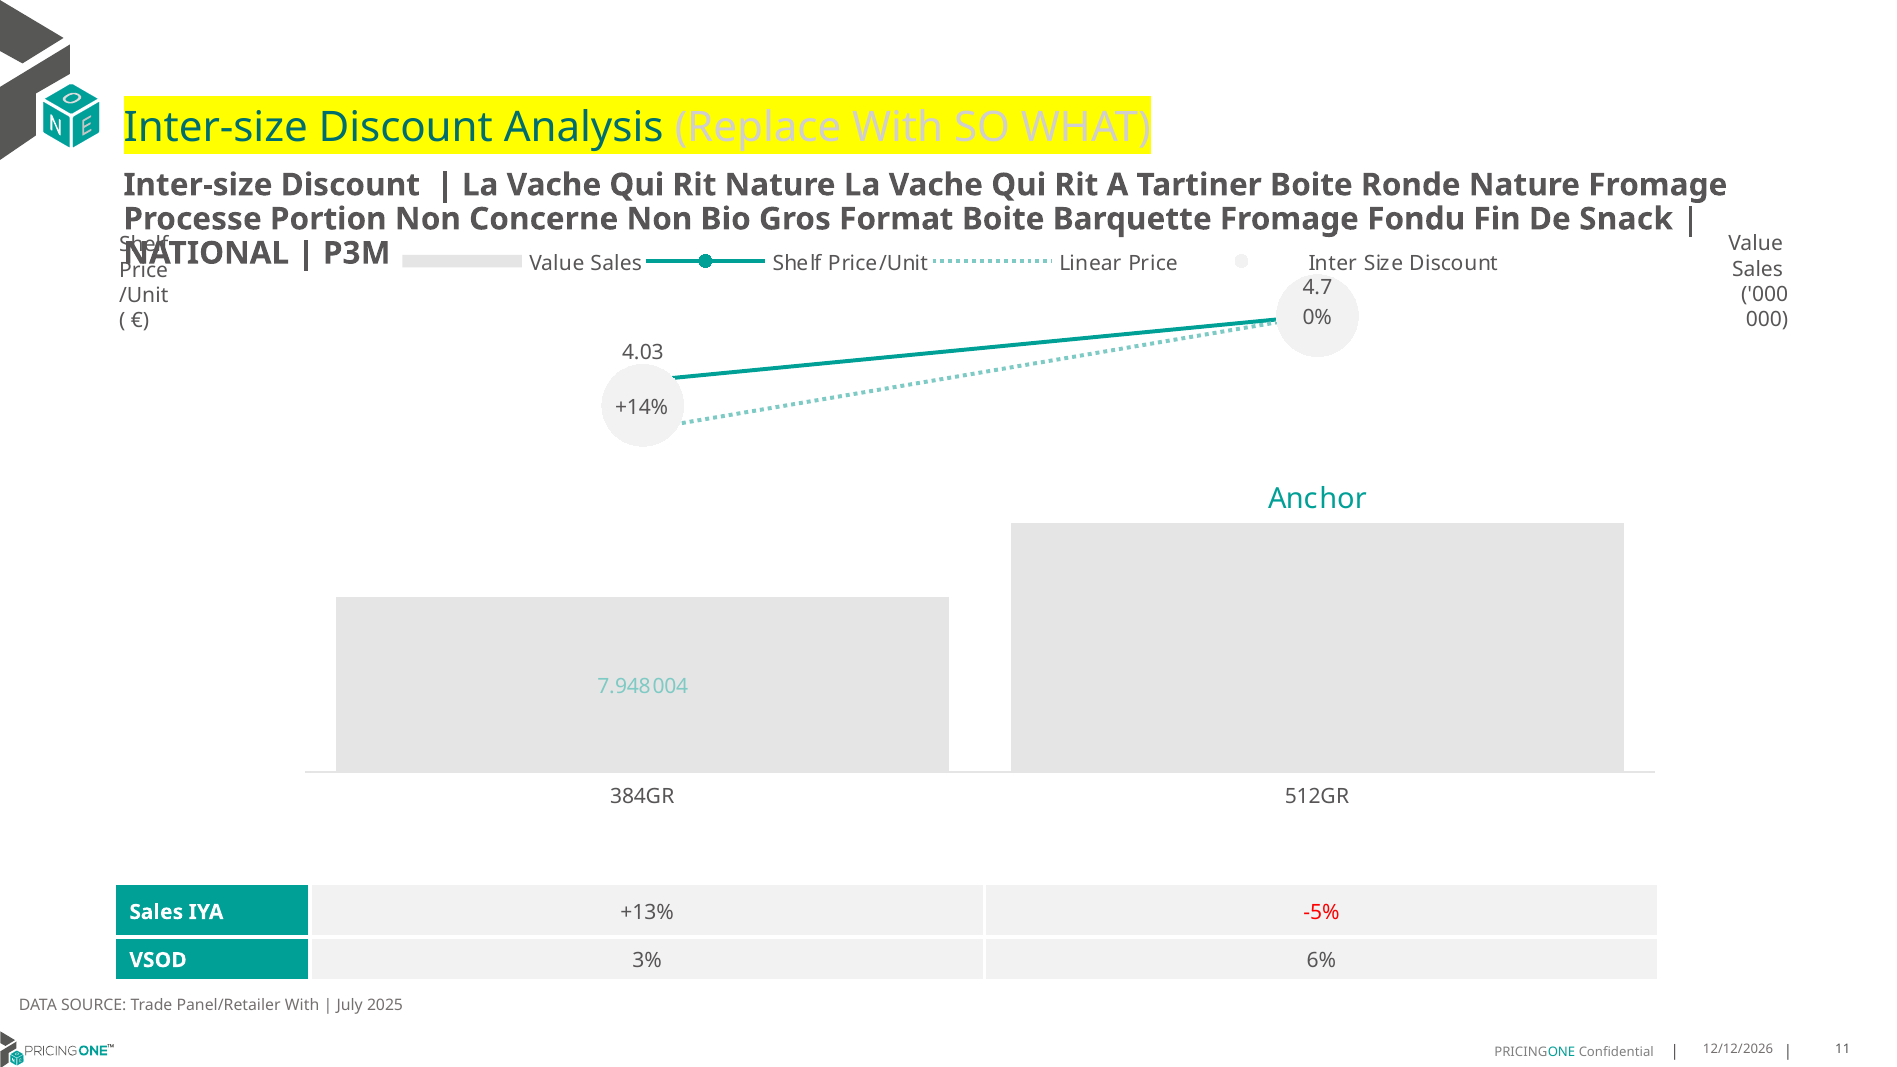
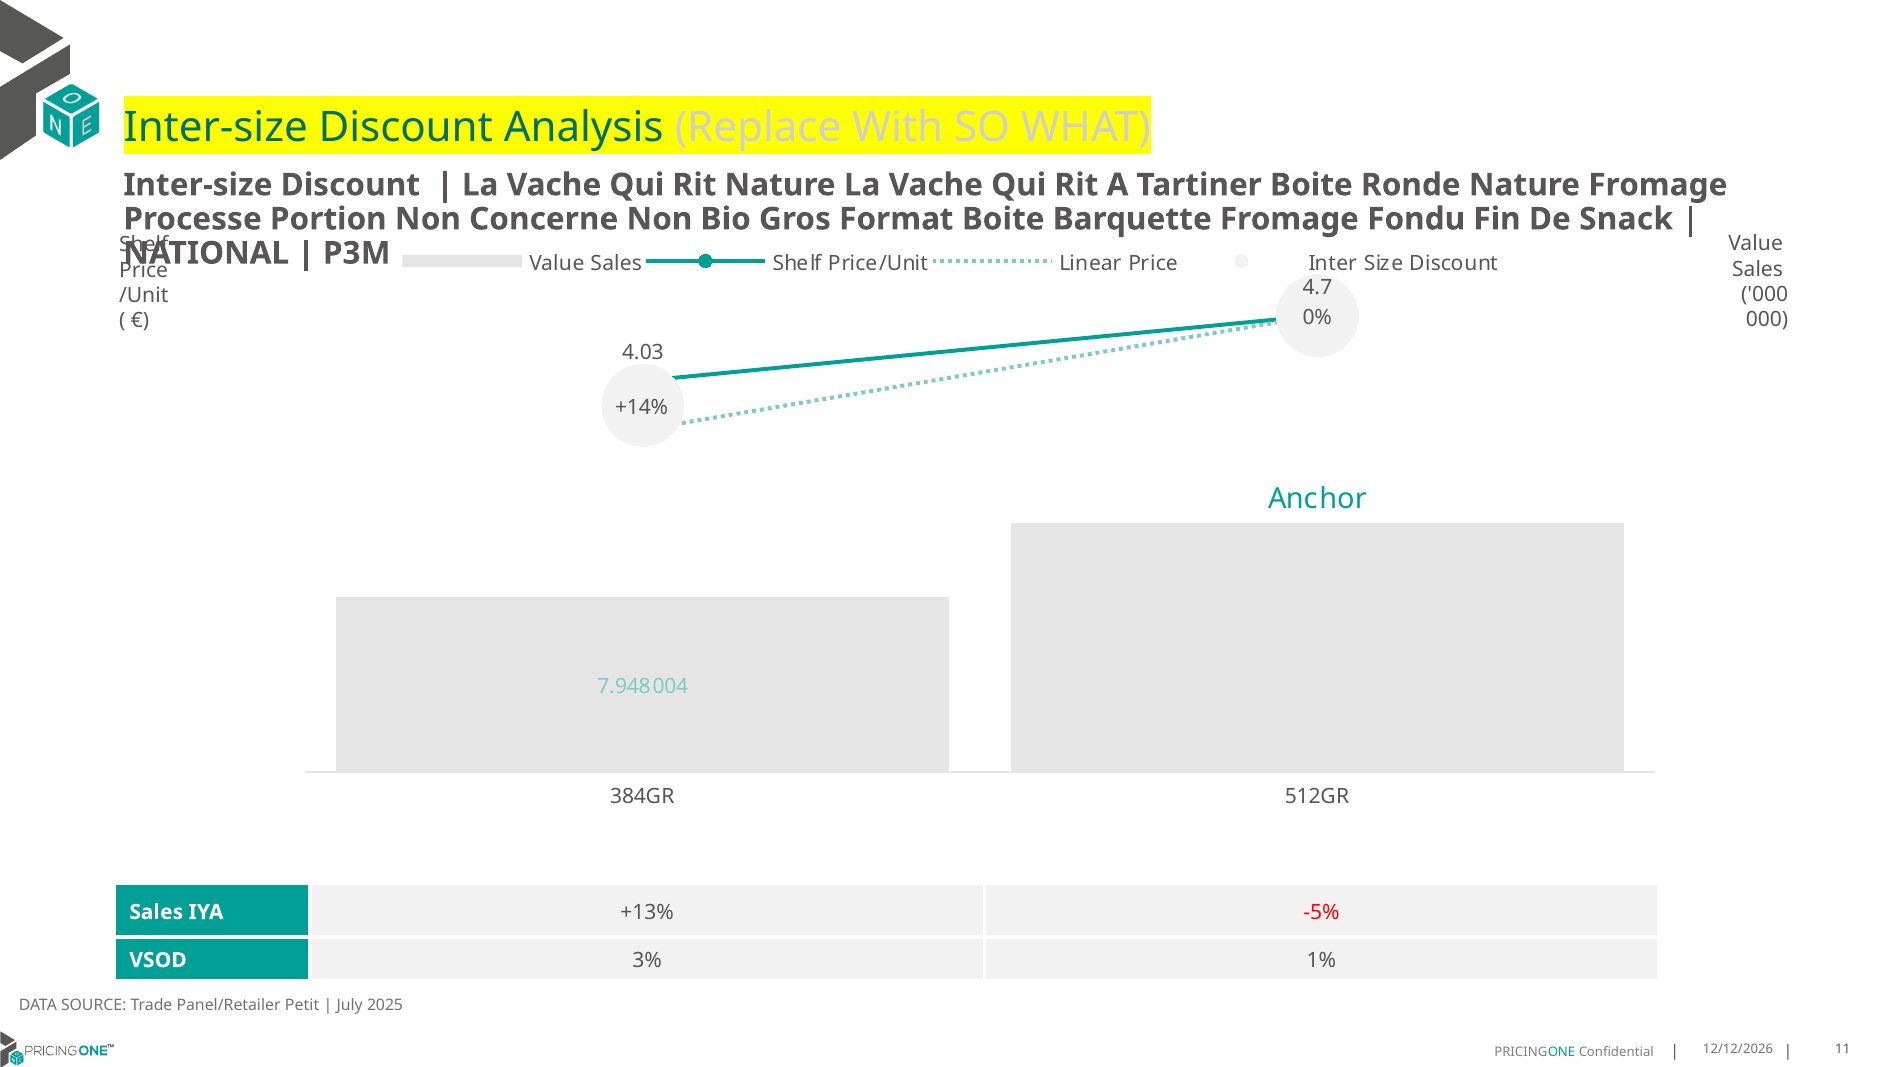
6%: 6% -> 1%
Panel/Retailer With: With -> Petit
